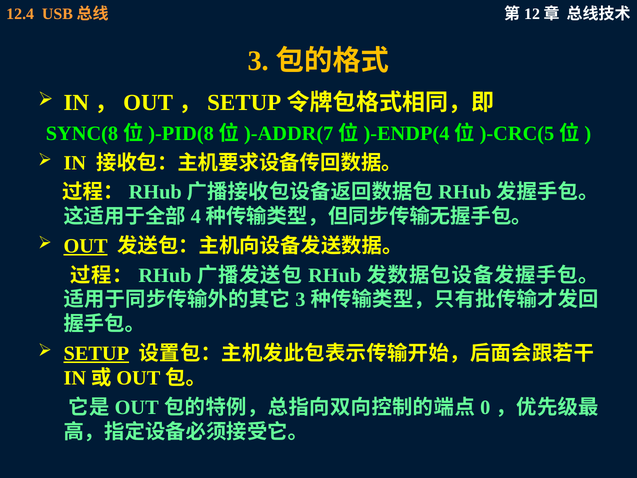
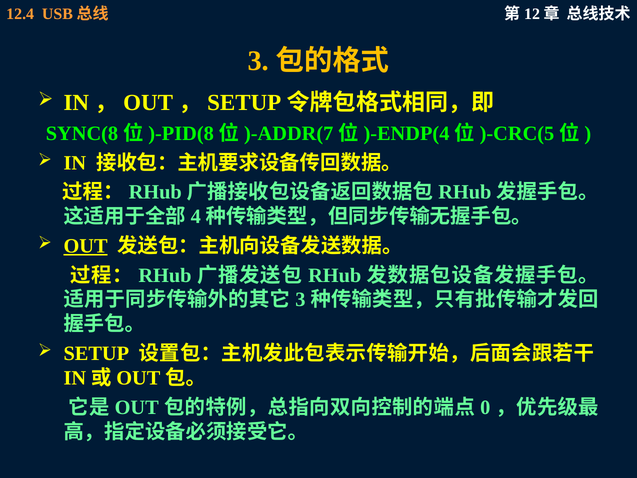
SETUP underline: present -> none
